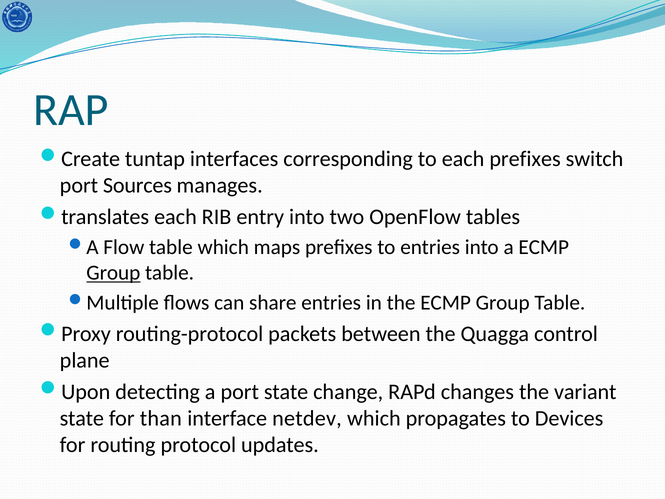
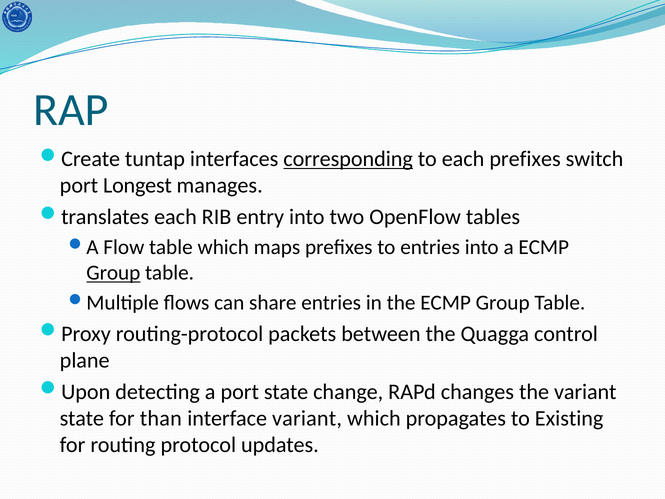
corresponding underline: none -> present
Sources: Sources -> Longest
interface netdev: netdev -> variant
Devices: Devices -> Existing
